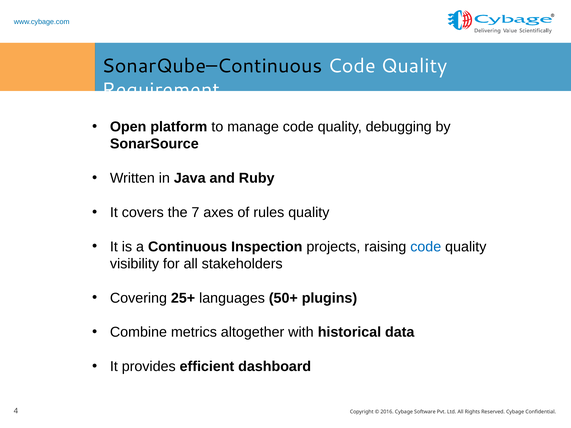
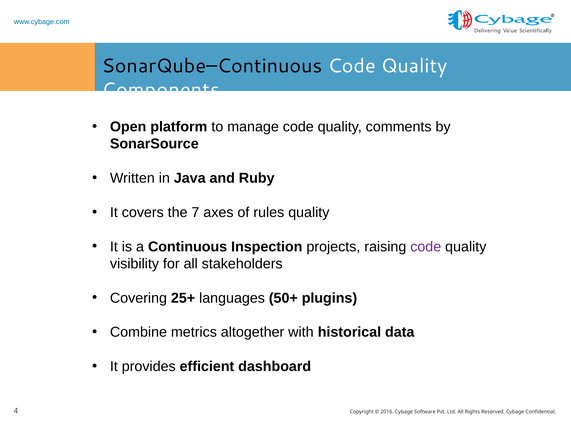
Requirement: Requirement -> Components
debugging: debugging -> comments
code at (426, 247) colour: blue -> purple
